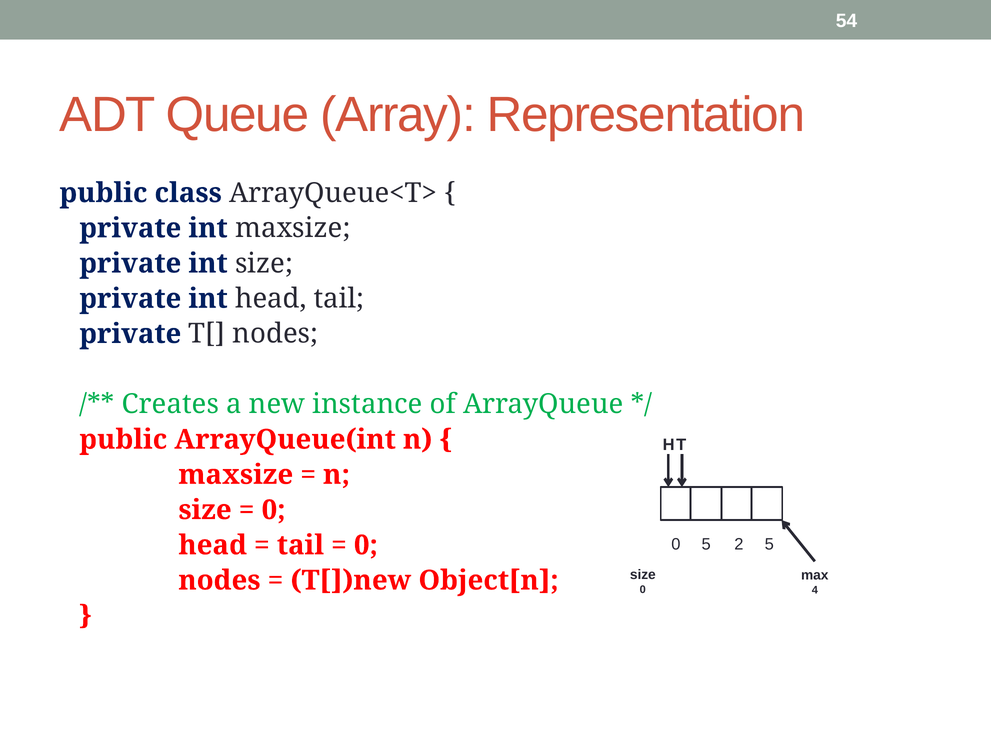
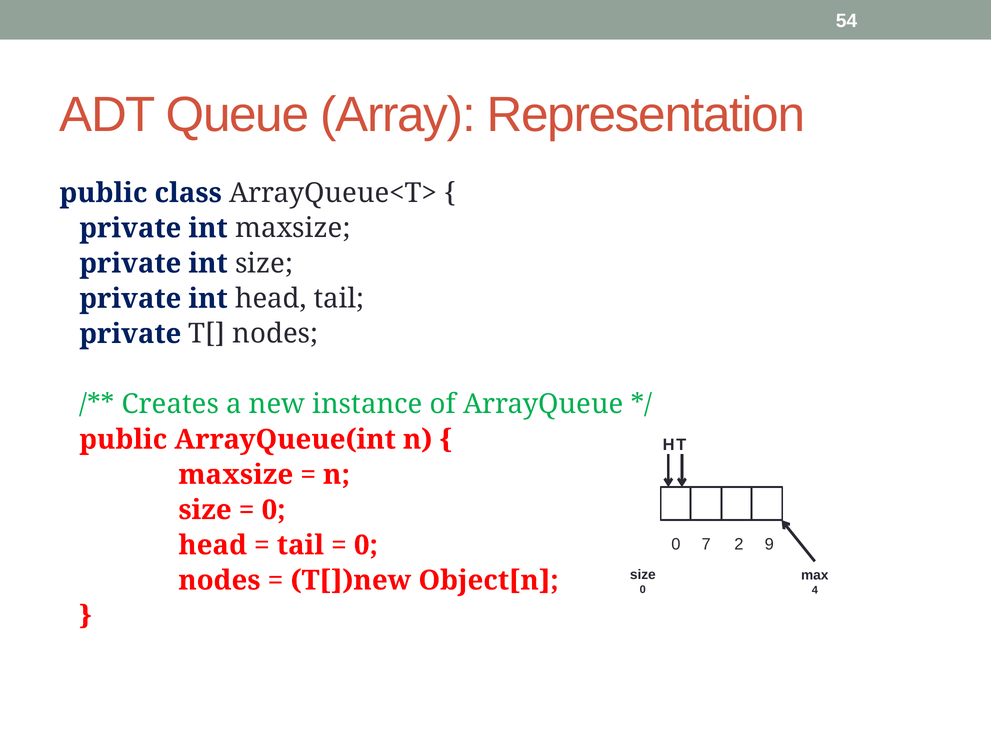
0 5: 5 -> 7
2 5: 5 -> 9
